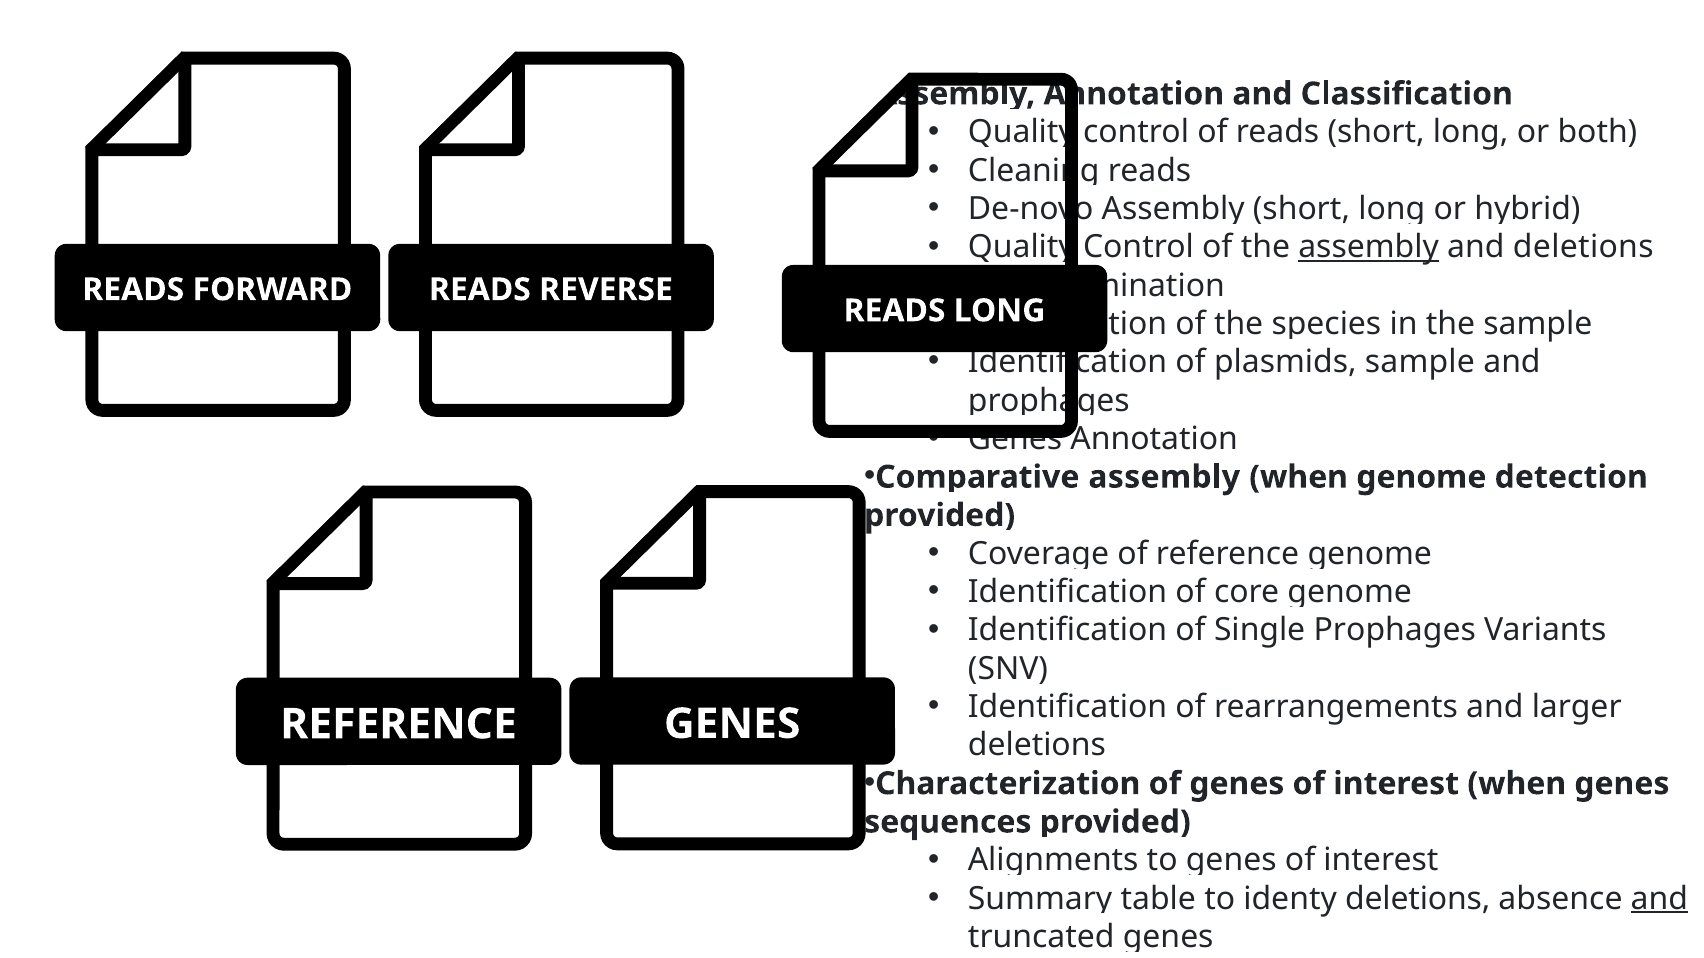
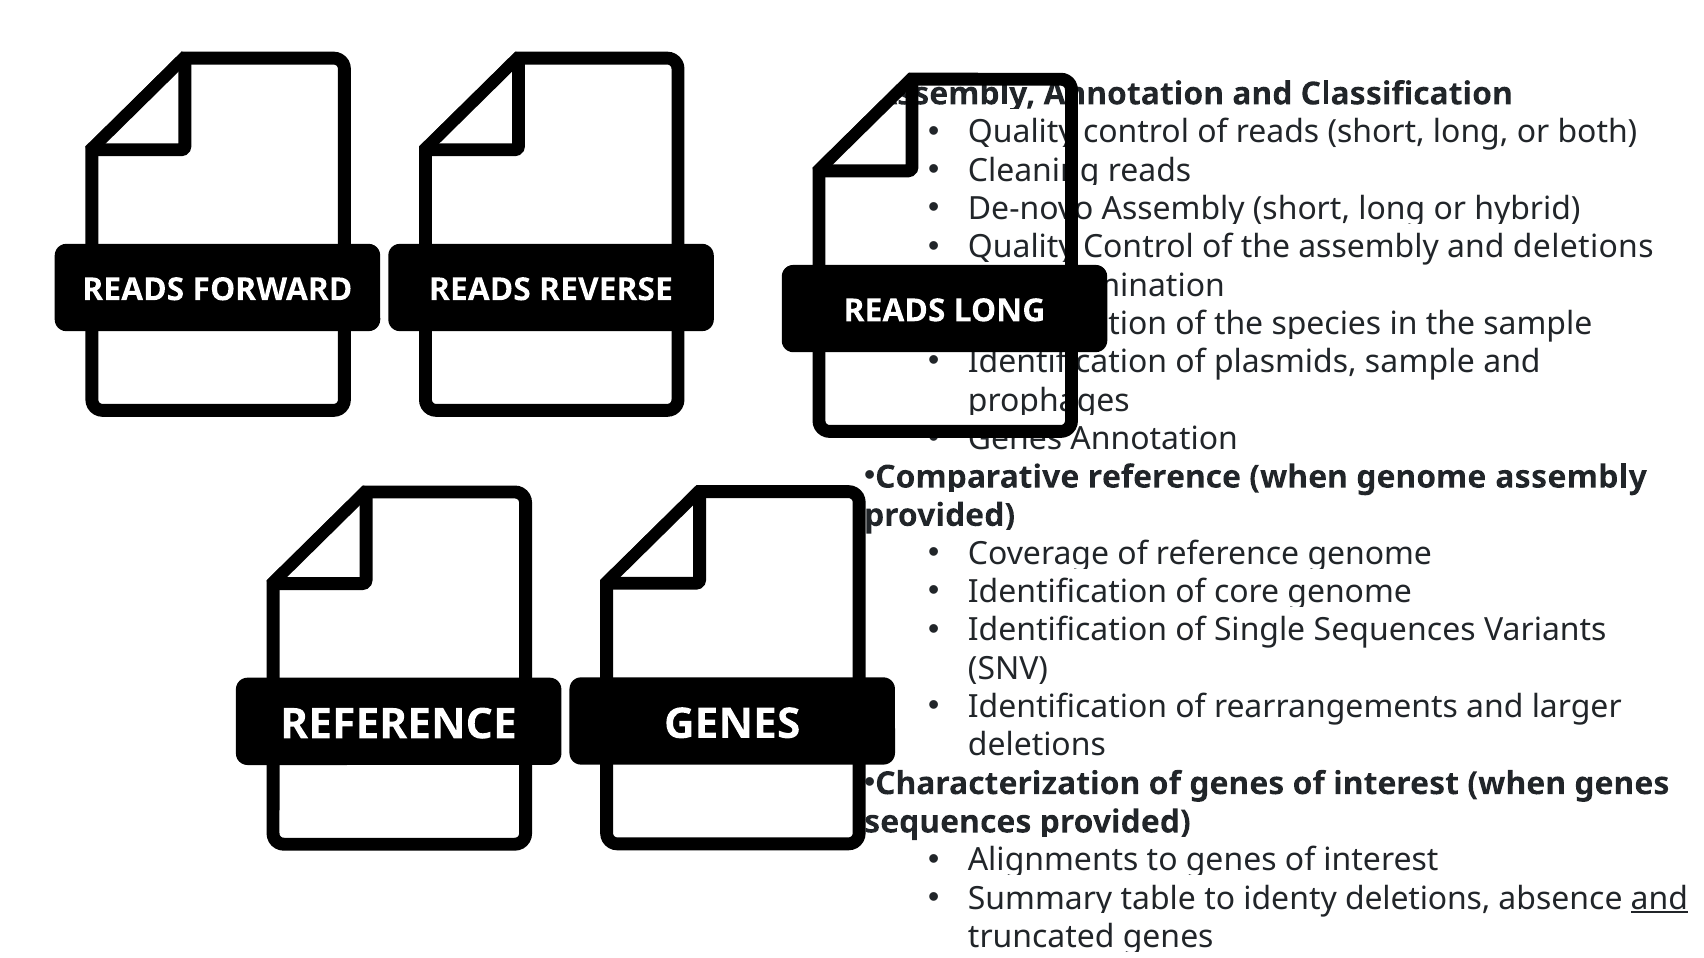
assembly at (1369, 247) underline: present -> none
assembly at (1164, 477): assembly -> reference
genome detection: detection -> assembly
Single Prophages: Prophages -> Sequences
